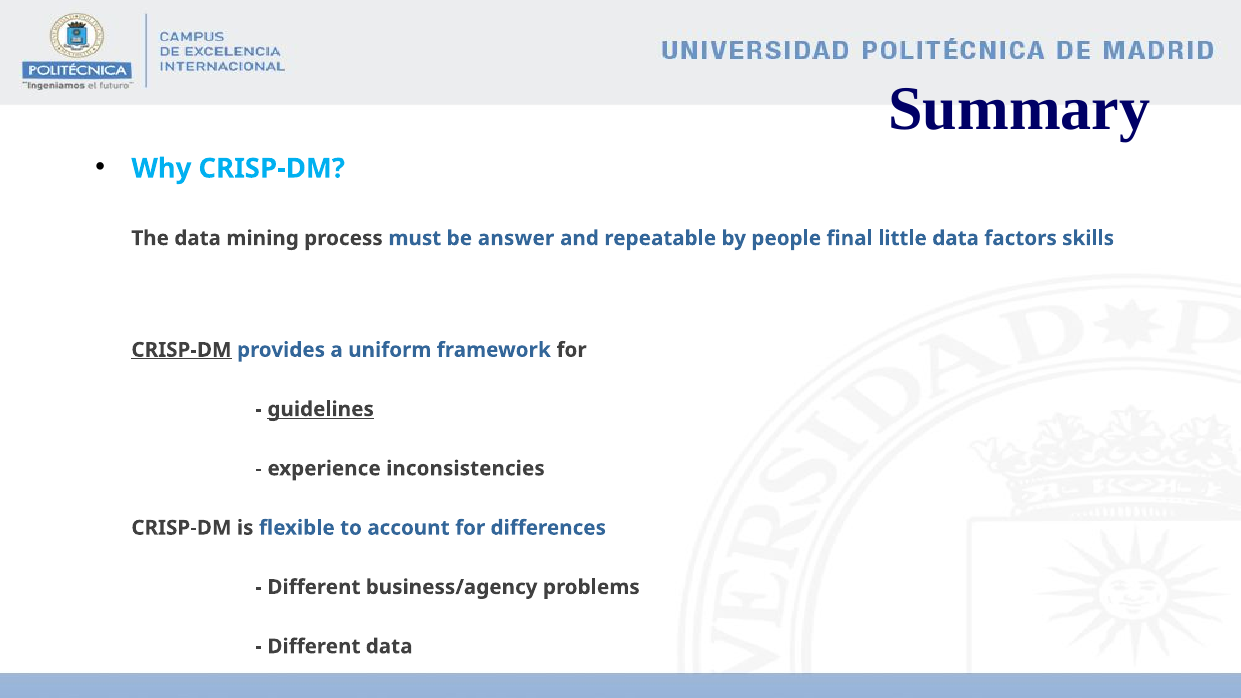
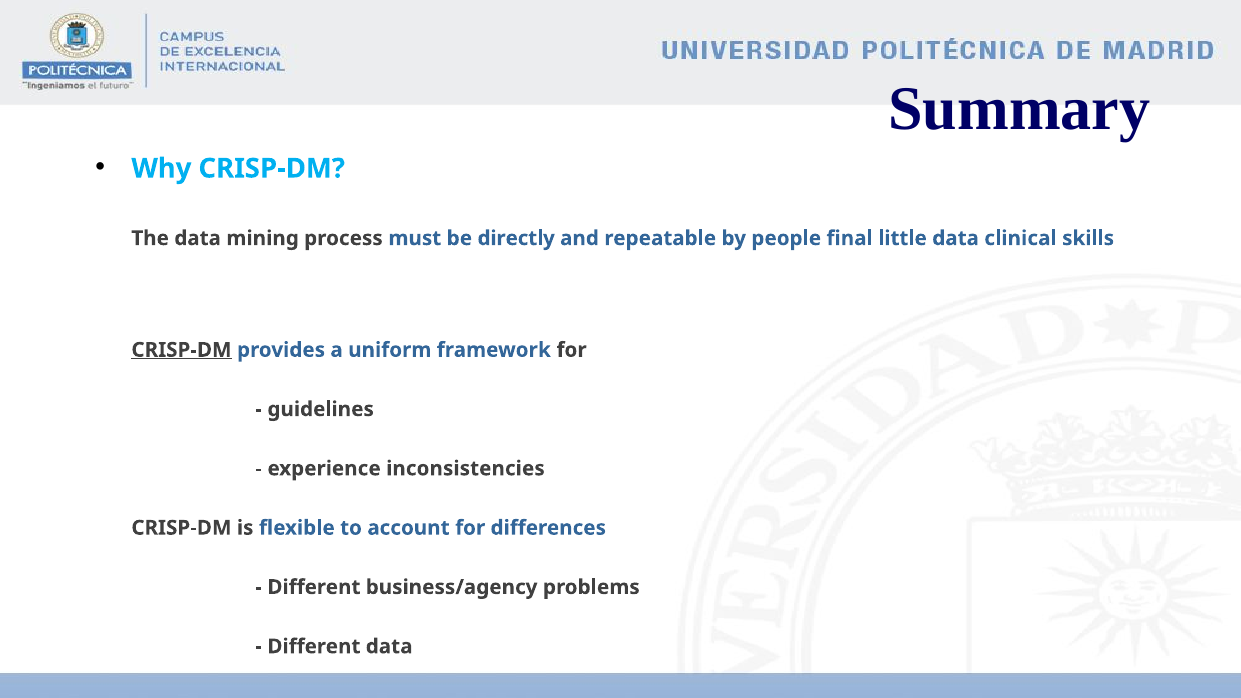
answer: answer -> directly
factors: factors -> clinical
guidelines underline: present -> none
